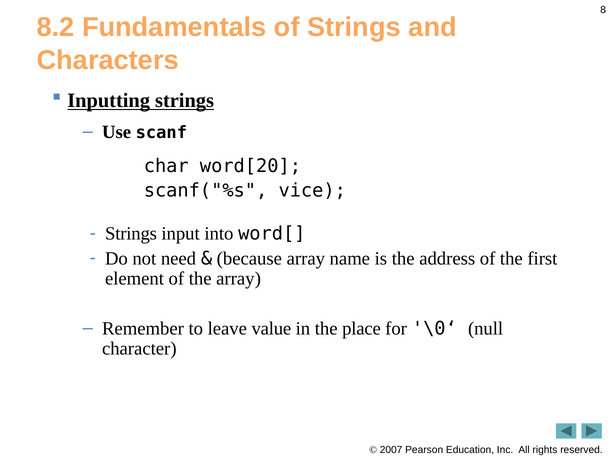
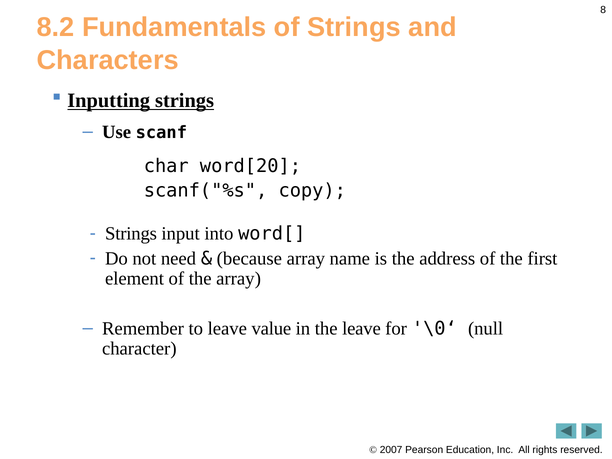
vice: vice -> copy
the place: place -> leave
